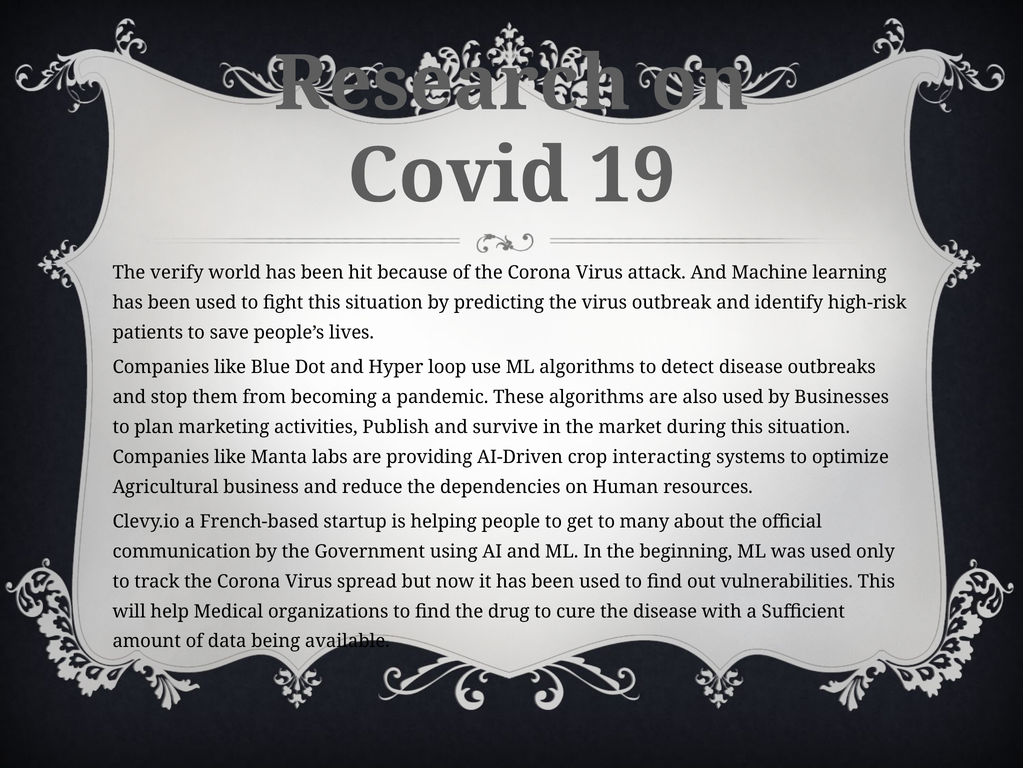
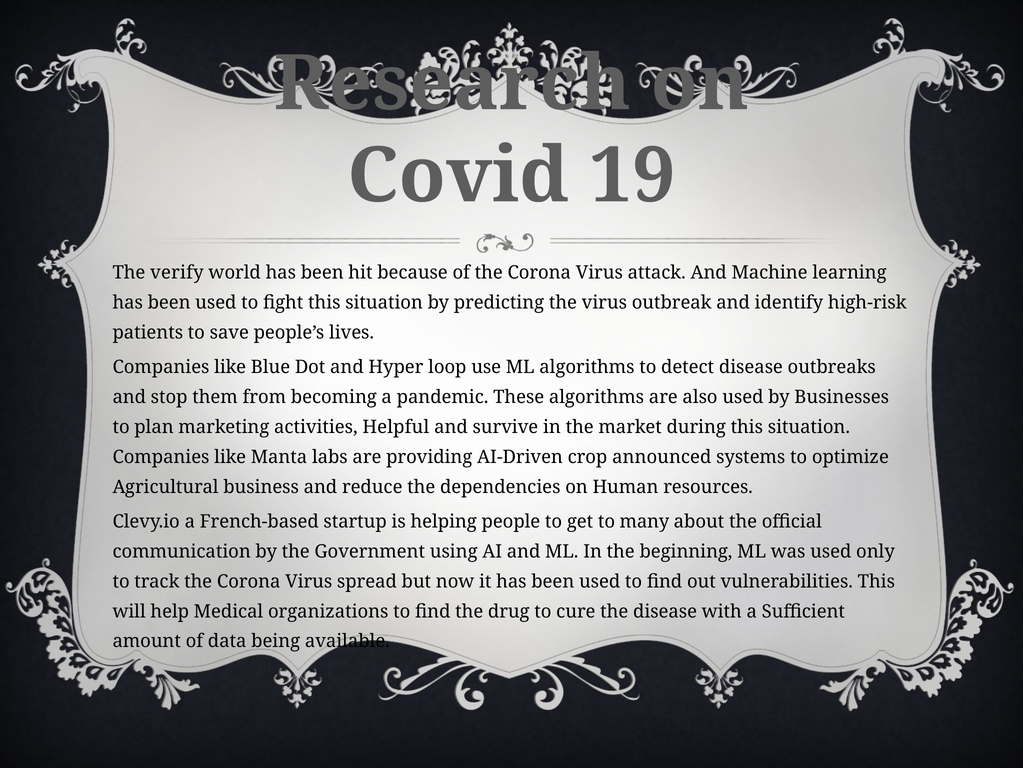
Publish: Publish -> Helpful
interacting: interacting -> announced
